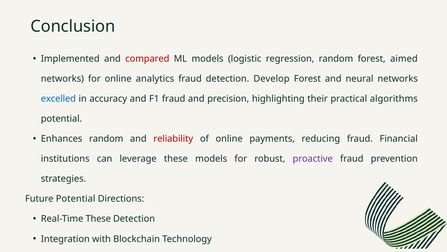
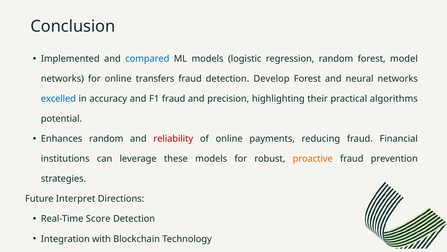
compared colour: red -> blue
aimed: aimed -> model
analytics: analytics -> transfers
proactive colour: purple -> orange
Future Potential: Potential -> Interpret
Real-Time These: These -> Score
